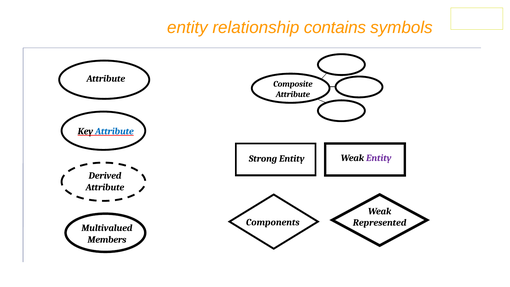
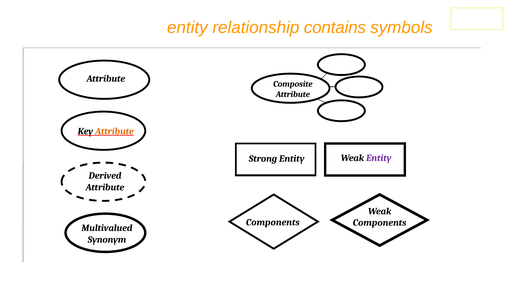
Attribute at (114, 131) colour: blue -> orange
Represented at (380, 223): Represented -> Components
Members: Members -> Synonym
